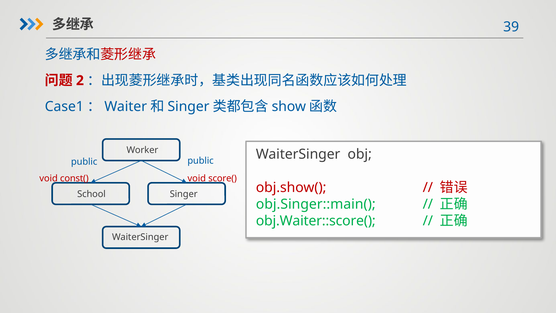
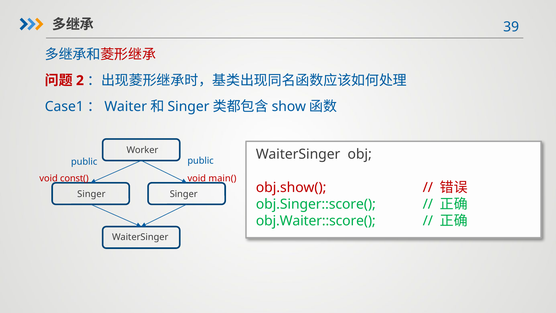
score(: score( -> main(
School at (91, 194): School -> Singer
obj.Singer::main(: obj.Singer::main( -> obj.Singer::score(
